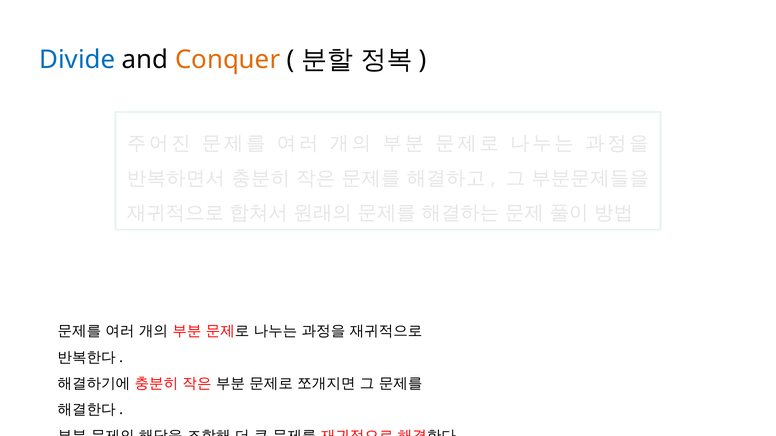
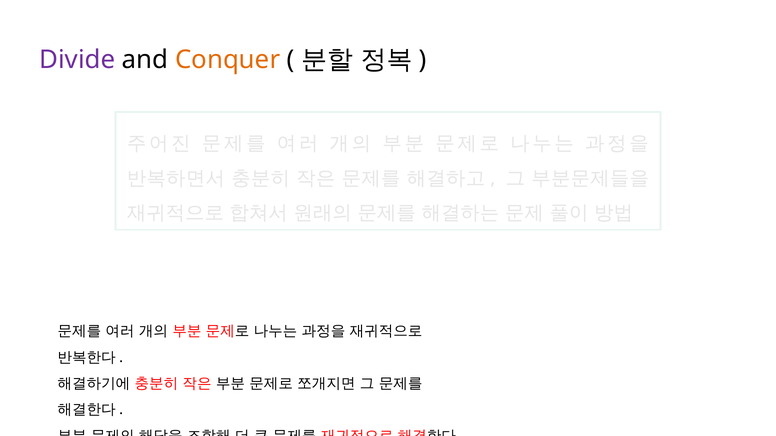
Divide colour: blue -> purple
